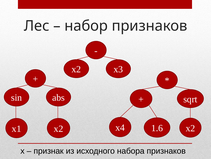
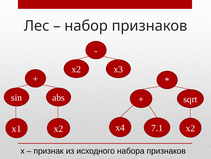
1.6: 1.6 -> 7.1
